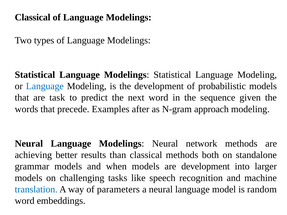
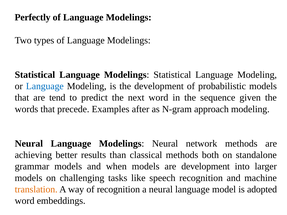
Classical at (33, 17): Classical -> Perfectly
task: task -> tend
translation colour: blue -> orange
of parameters: parameters -> recognition
random: random -> adopted
